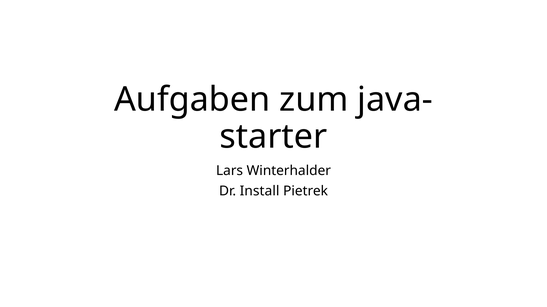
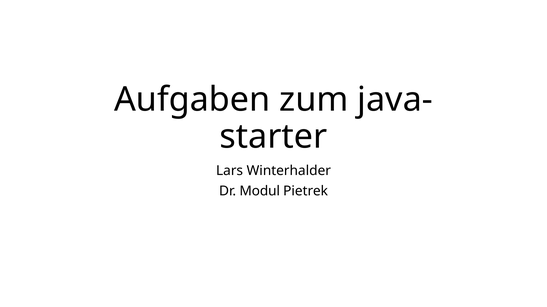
Install: Install -> Modul
